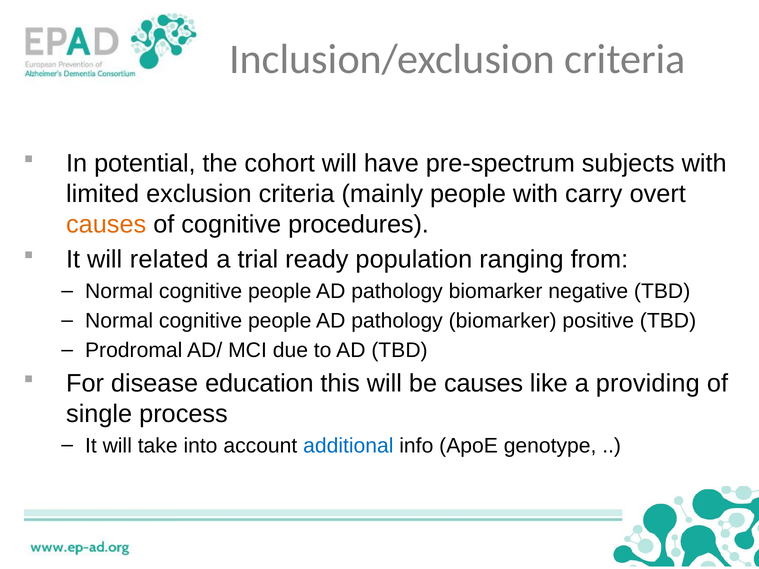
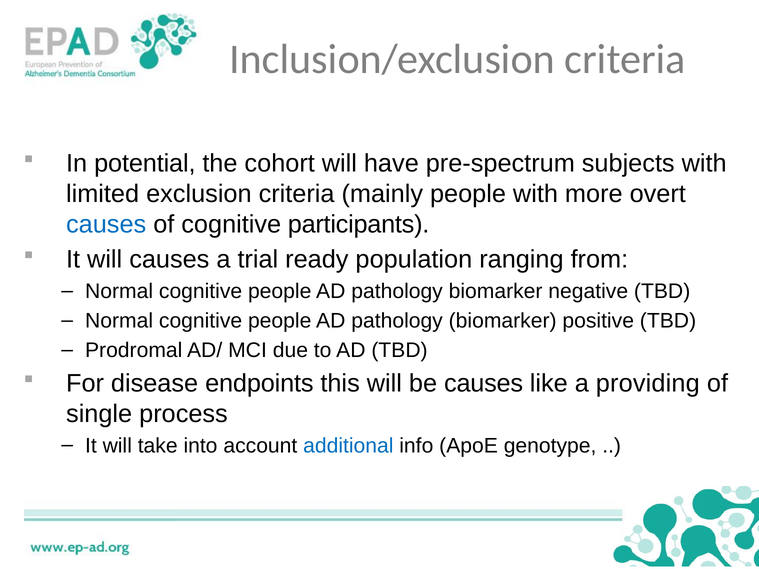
carry: carry -> more
causes at (106, 224) colour: orange -> blue
procedures: procedures -> participants
will related: related -> causes
education: education -> endpoints
